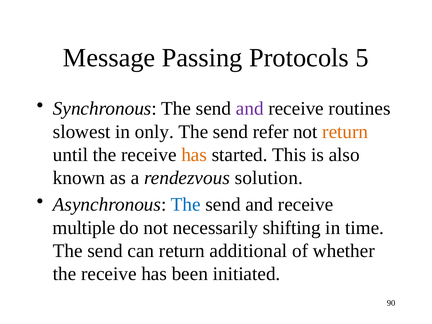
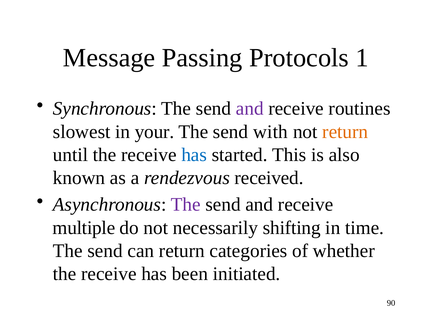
5: 5 -> 1
only: only -> your
refer: refer -> with
has at (194, 155) colour: orange -> blue
solution: solution -> received
The at (186, 205) colour: blue -> purple
additional: additional -> categories
